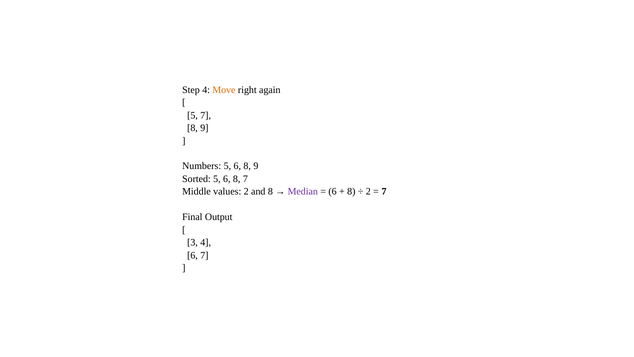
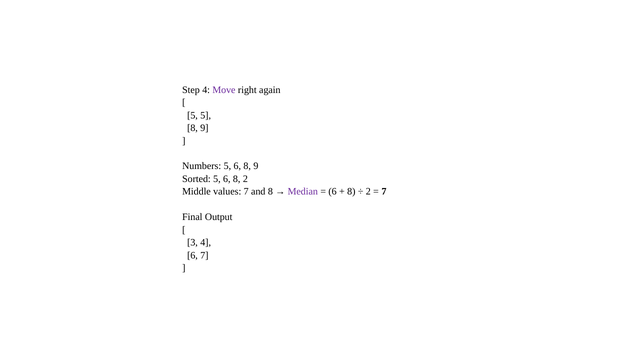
Move colour: orange -> purple
5 7: 7 -> 5
8 7: 7 -> 2
values 2: 2 -> 7
